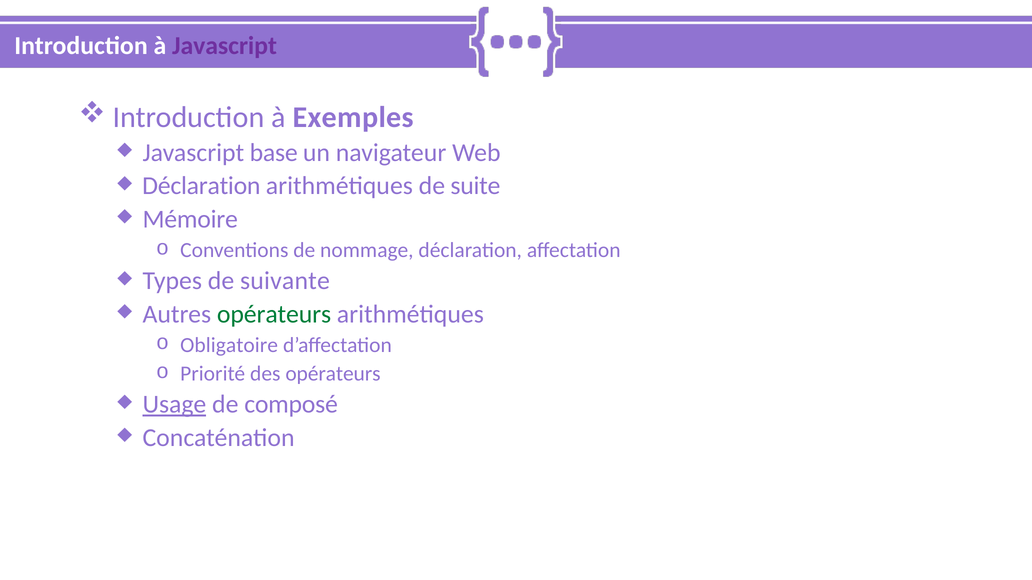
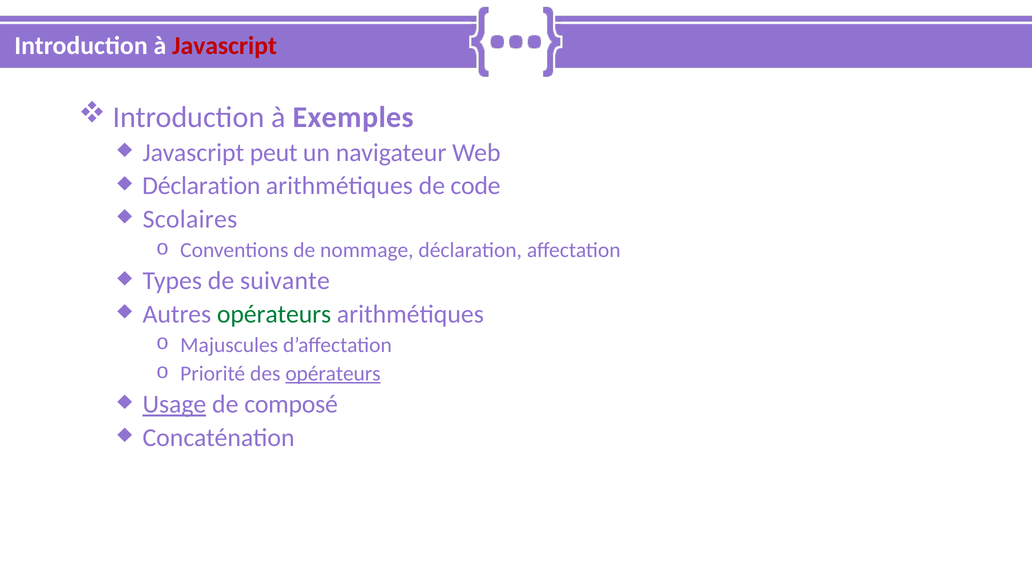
Javascript at (225, 46) colour: purple -> red
base: base -> peut
suite: suite -> code
Mémoire: Mémoire -> Scolaires
Obligatoire: Obligatoire -> Majuscules
opérateurs at (333, 374) underline: none -> present
